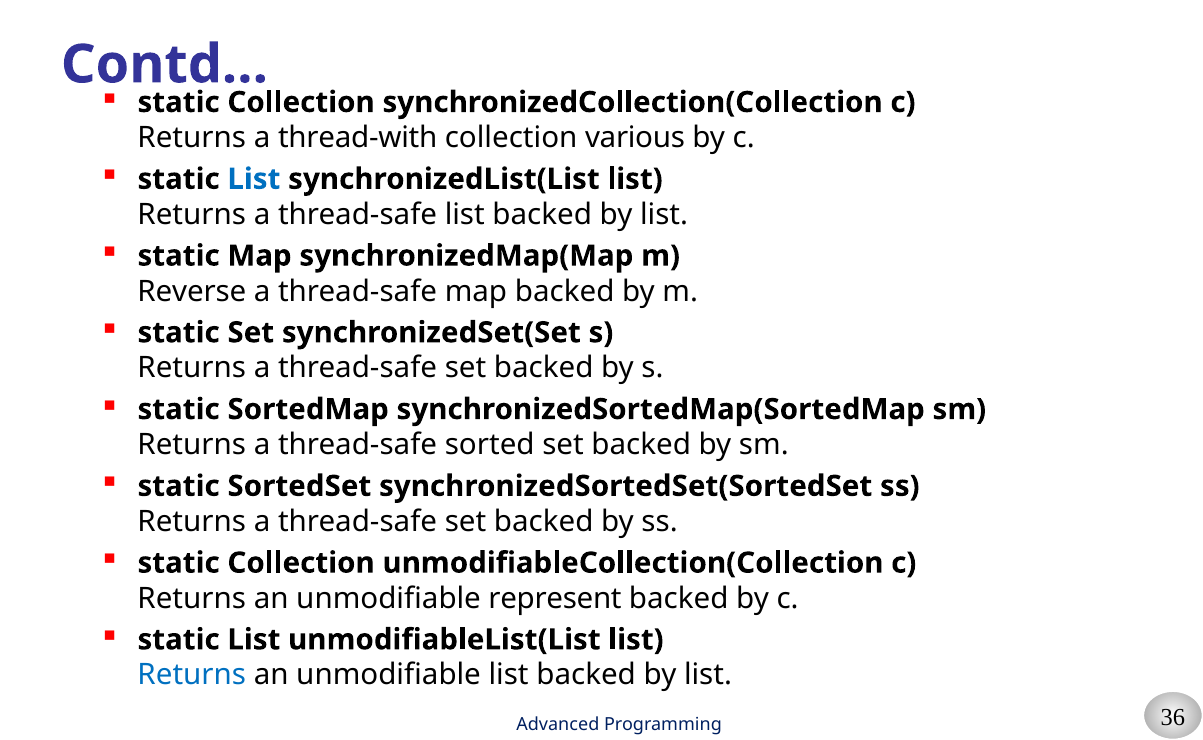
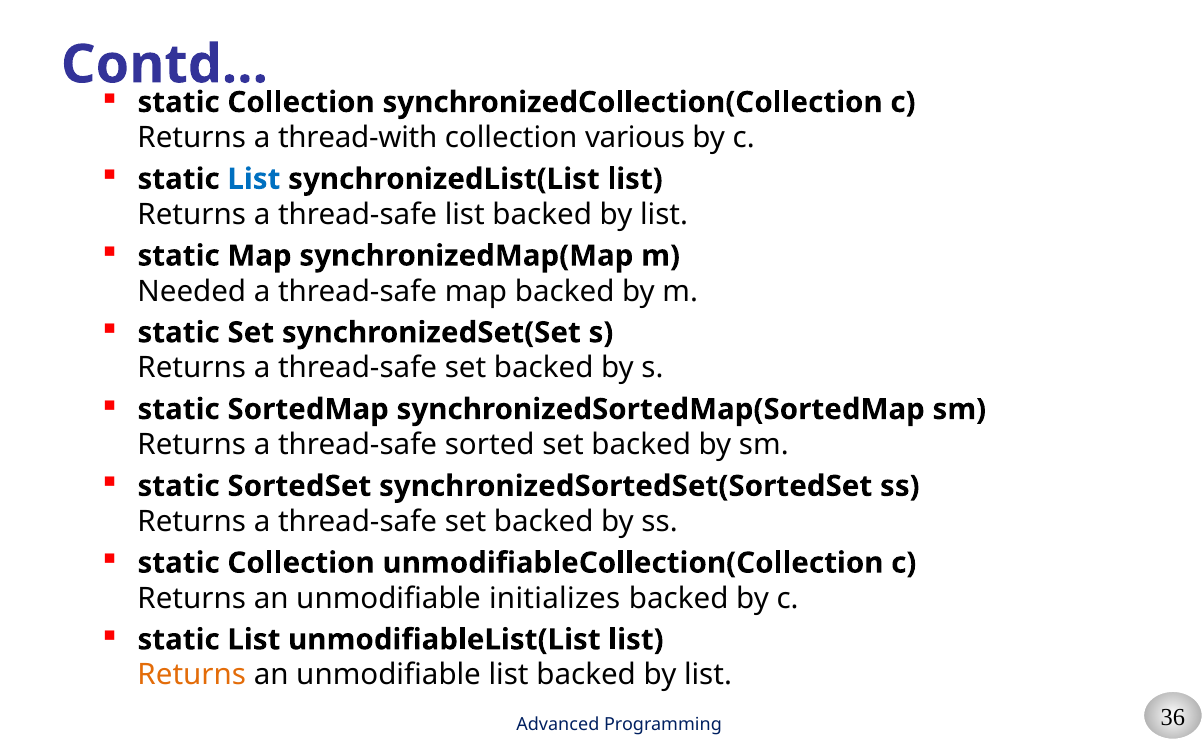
Reverse: Reverse -> Needed
represent: represent -> initializes
Returns at (192, 675) colour: blue -> orange
